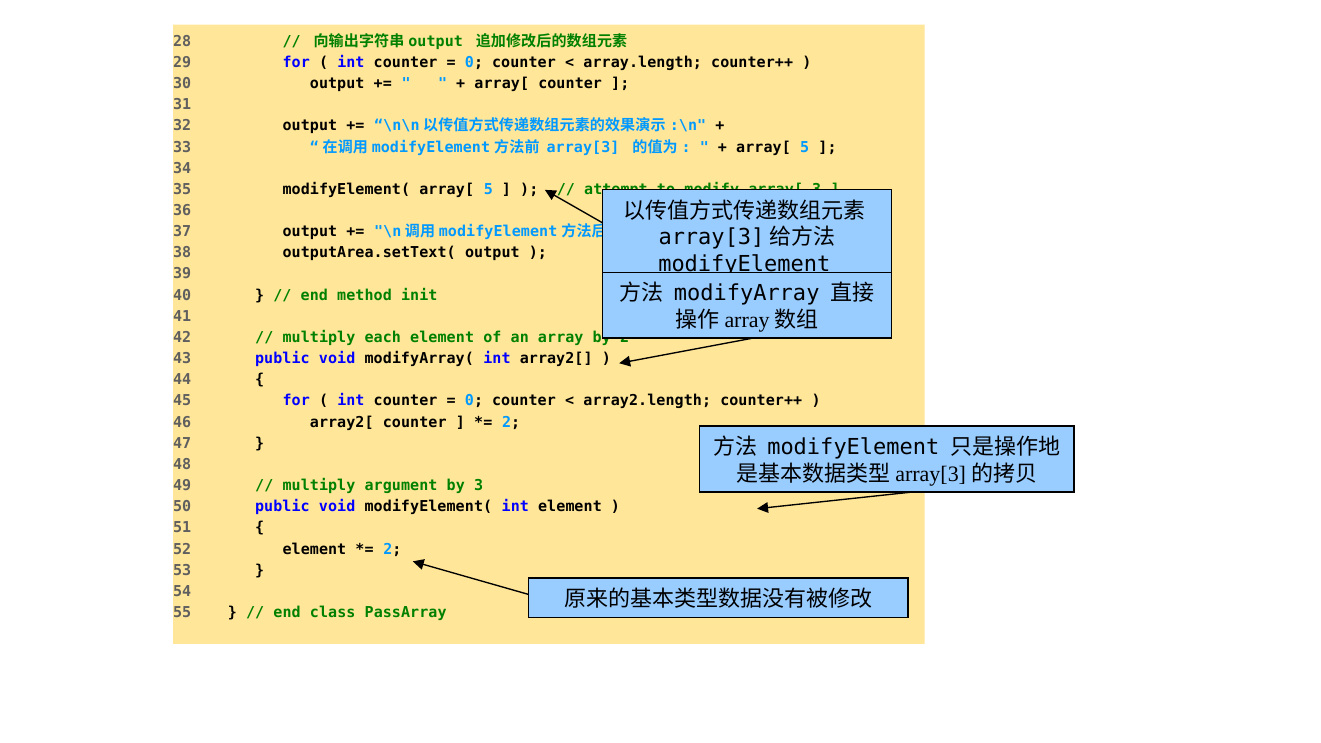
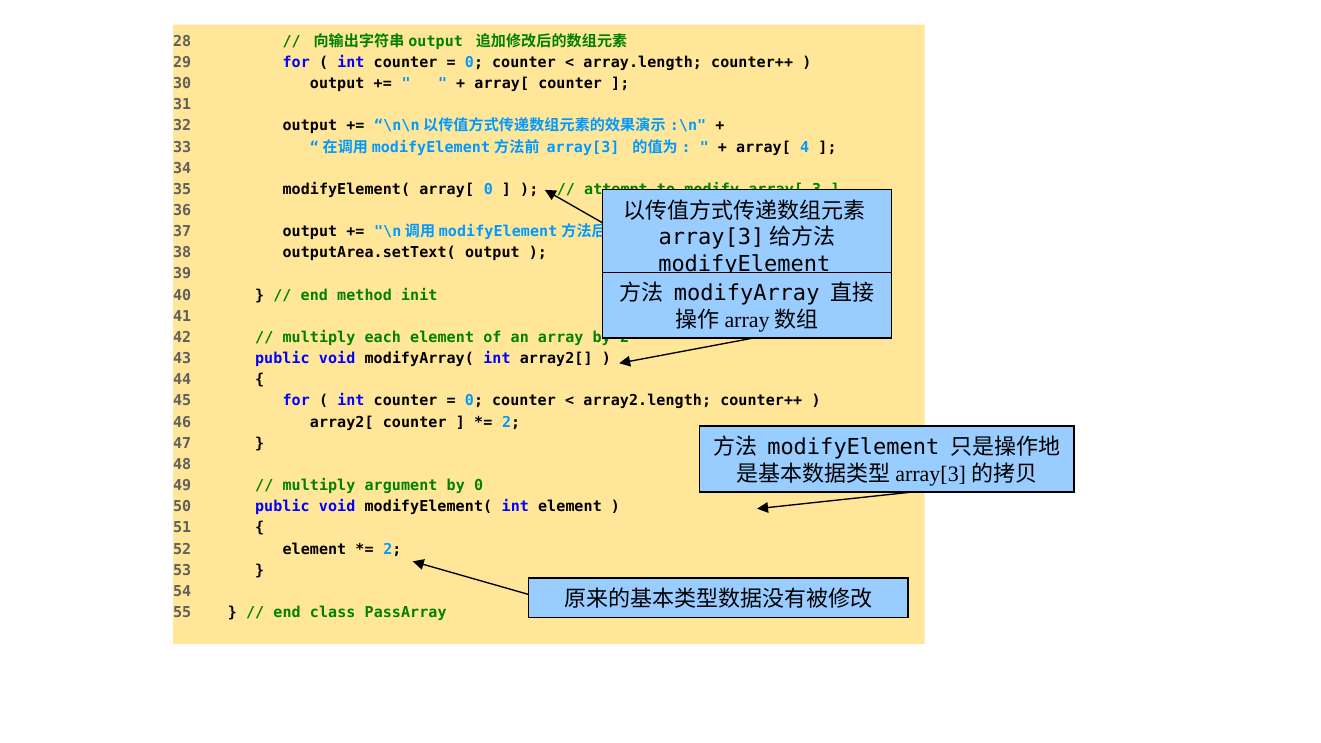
5 at (805, 147): 5 -> 4
modifyElement( array[ 5: 5 -> 0
by 3: 3 -> 0
